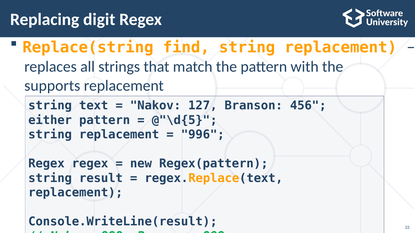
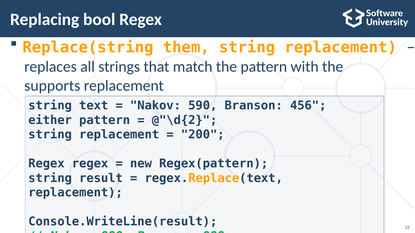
digit: digit -> bool
find: find -> them
127: 127 -> 590
@"\d{5: @"\d{5 -> @"\d{2
996: 996 -> 200
